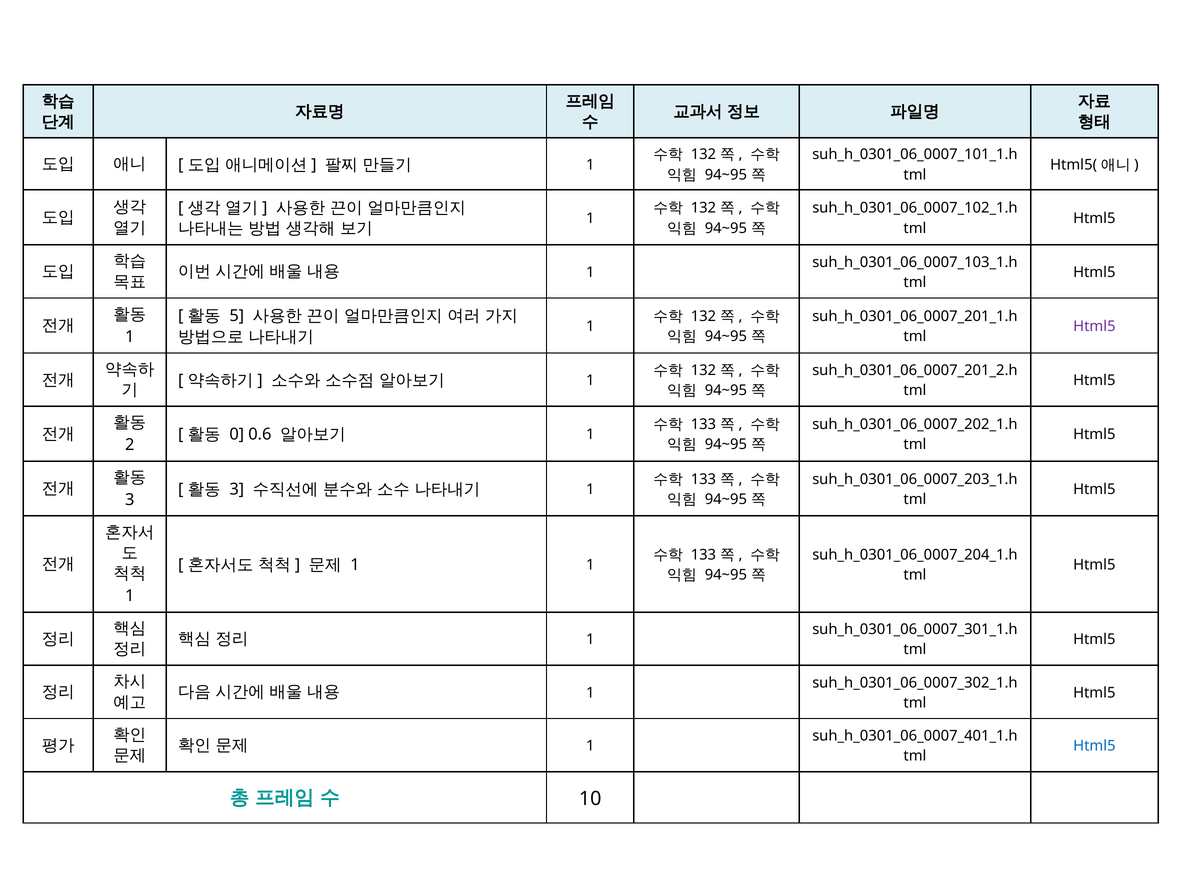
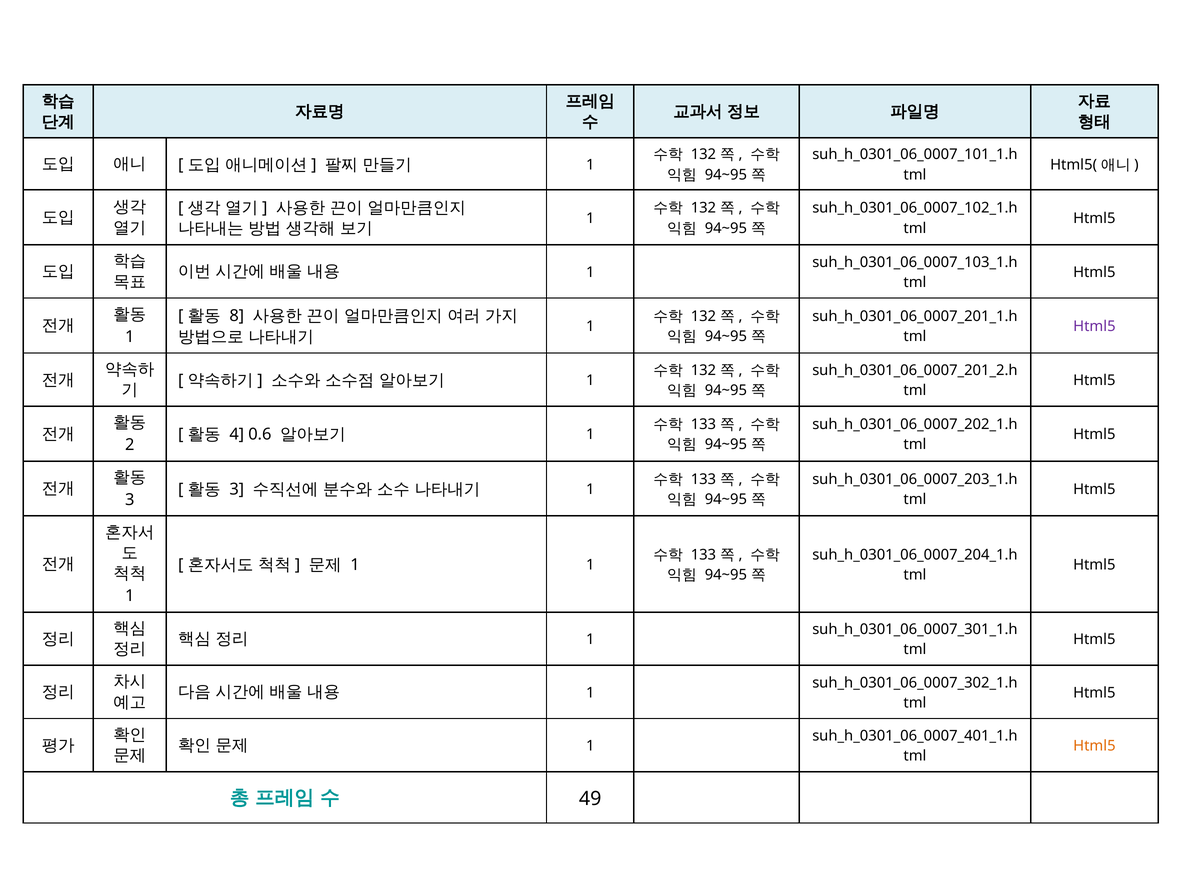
5: 5 -> 8
0: 0 -> 4
Html5 at (1094, 746) colour: blue -> orange
10: 10 -> 49
